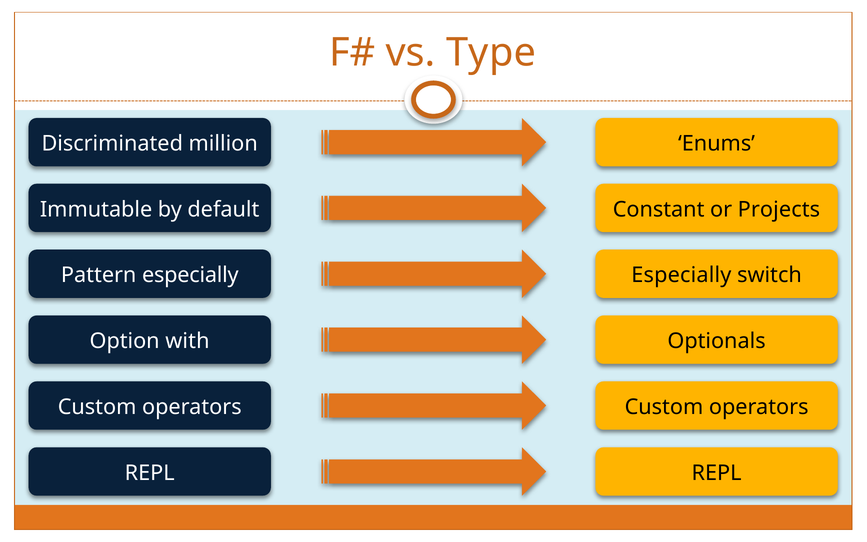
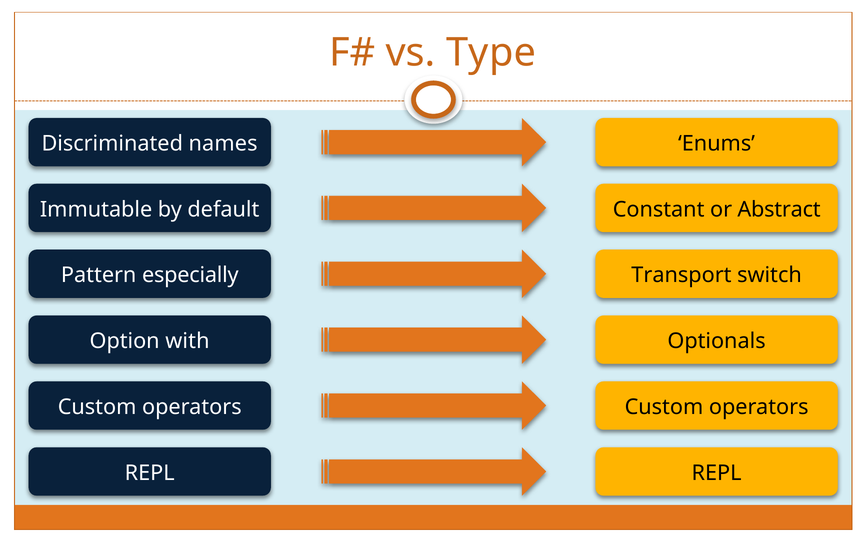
million: million -> names
Projects: Projects -> Abstract
Especially at (681, 275): Especially -> Transport
